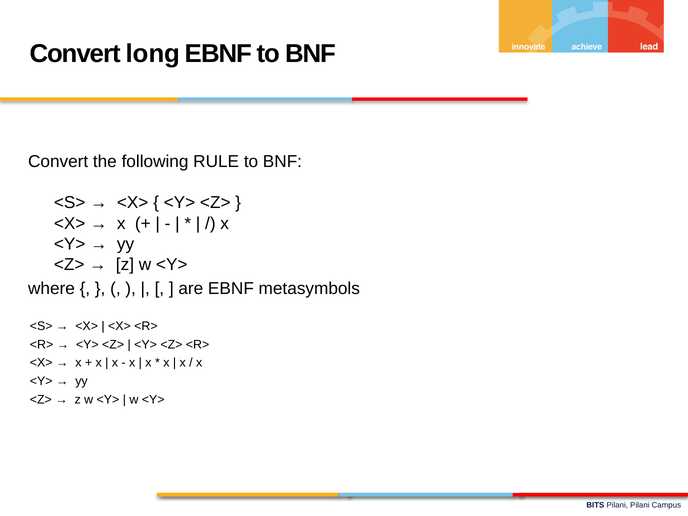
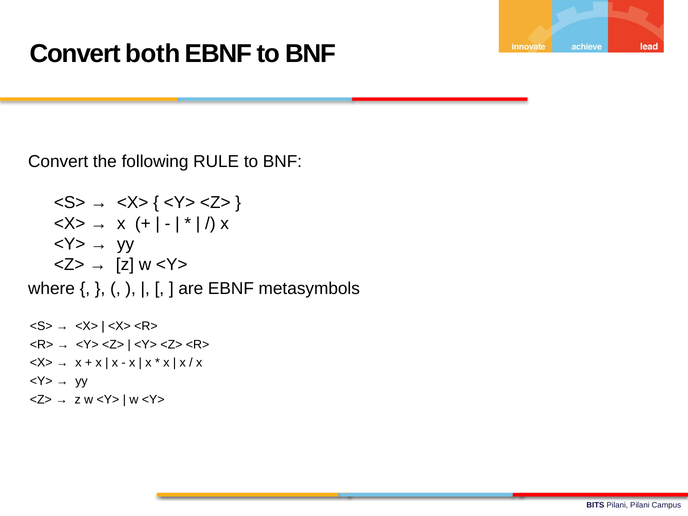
long: long -> both
